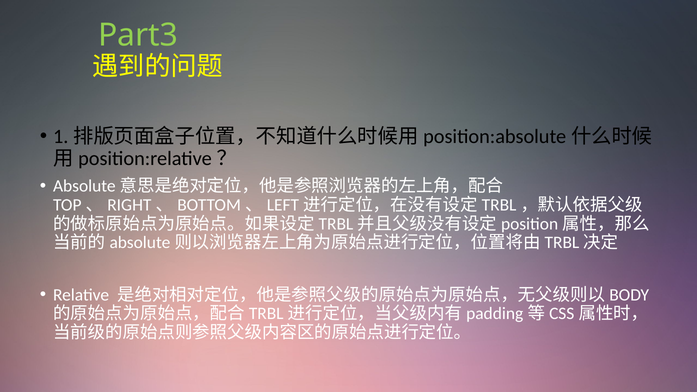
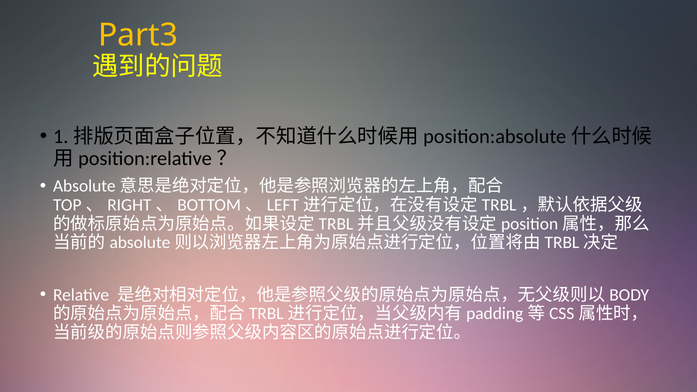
Part3 colour: light green -> yellow
